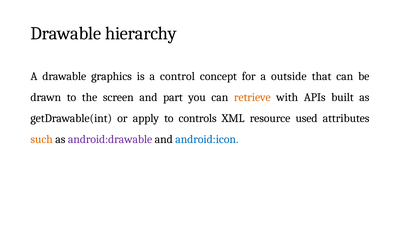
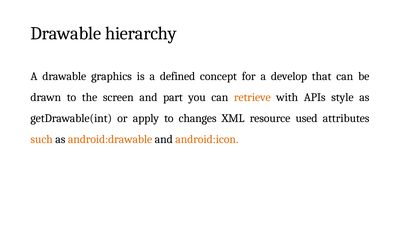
control: control -> defined
outside: outside -> develop
built: built -> style
controls: controls -> changes
android:drawable colour: purple -> orange
android:icon colour: blue -> orange
